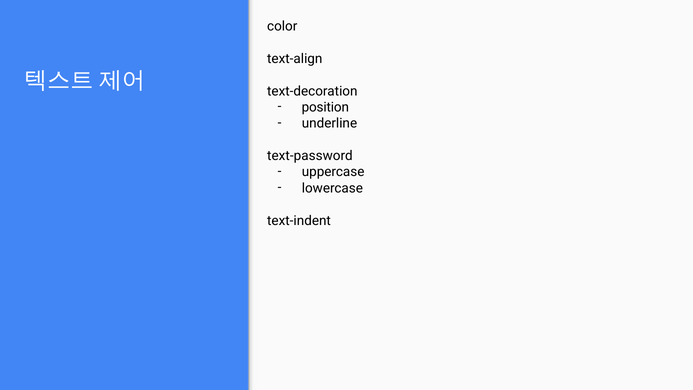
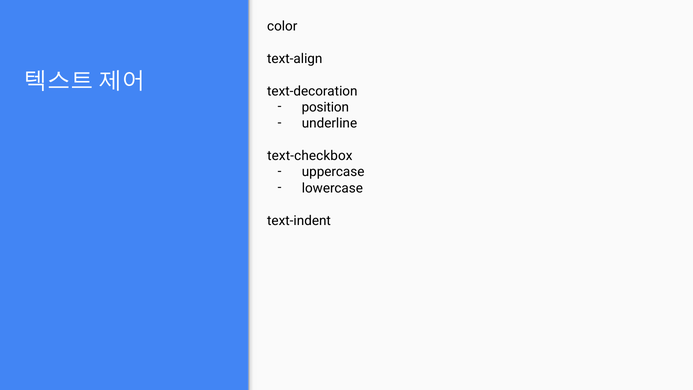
text-password: text-password -> text-checkbox
